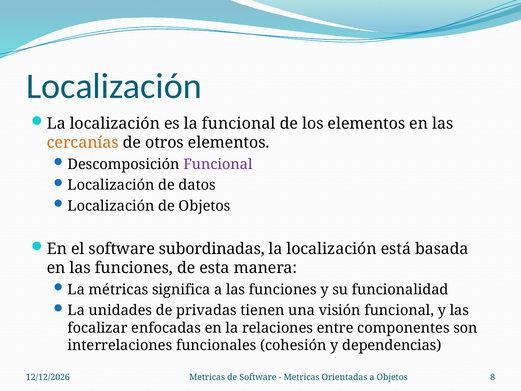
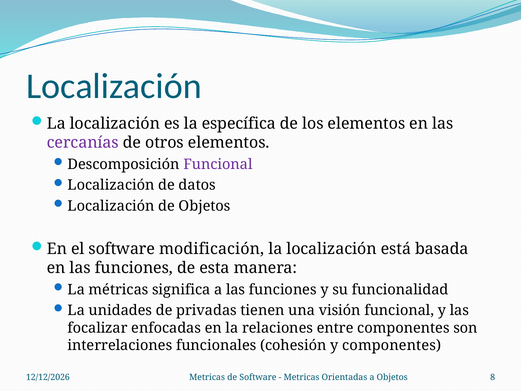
la funcional: funcional -> específica
cercanías colour: orange -> purple
subordinadas: subordinadas -> modificación
y dependencias: dependencias -> componentes
